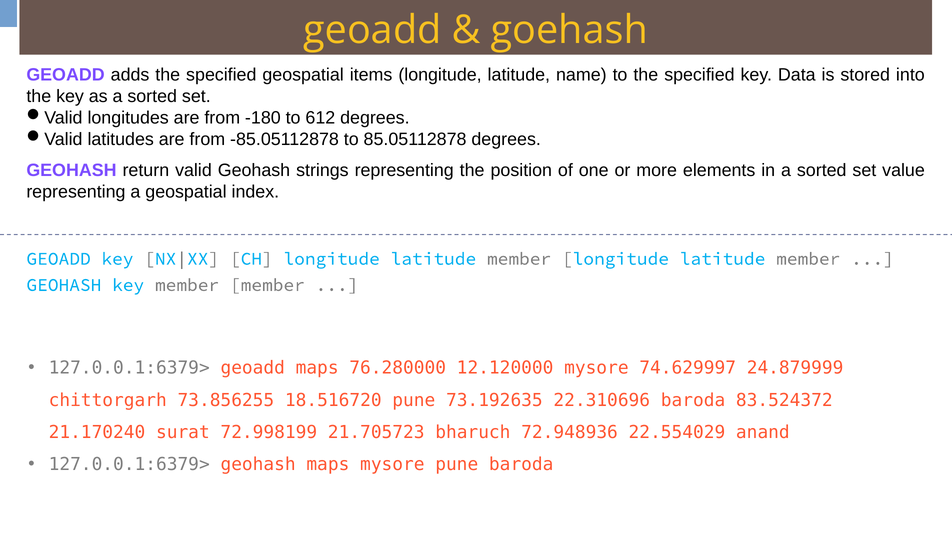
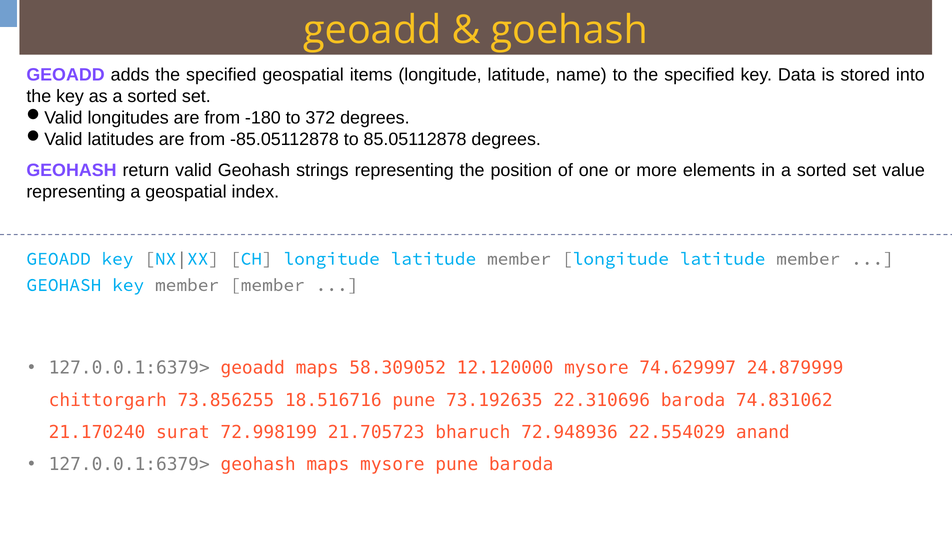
612: 612 -> 372
76.280000: 76.280000 -> 58.309052
18.516720: 18.516720 -> 18.516716
83.524372: 83.524372 -> 74.831062
